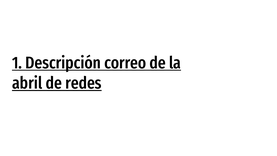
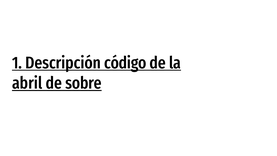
correo: correo -> código
redes: redes -> sobre
